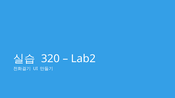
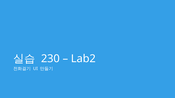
320: 320 -> 230
